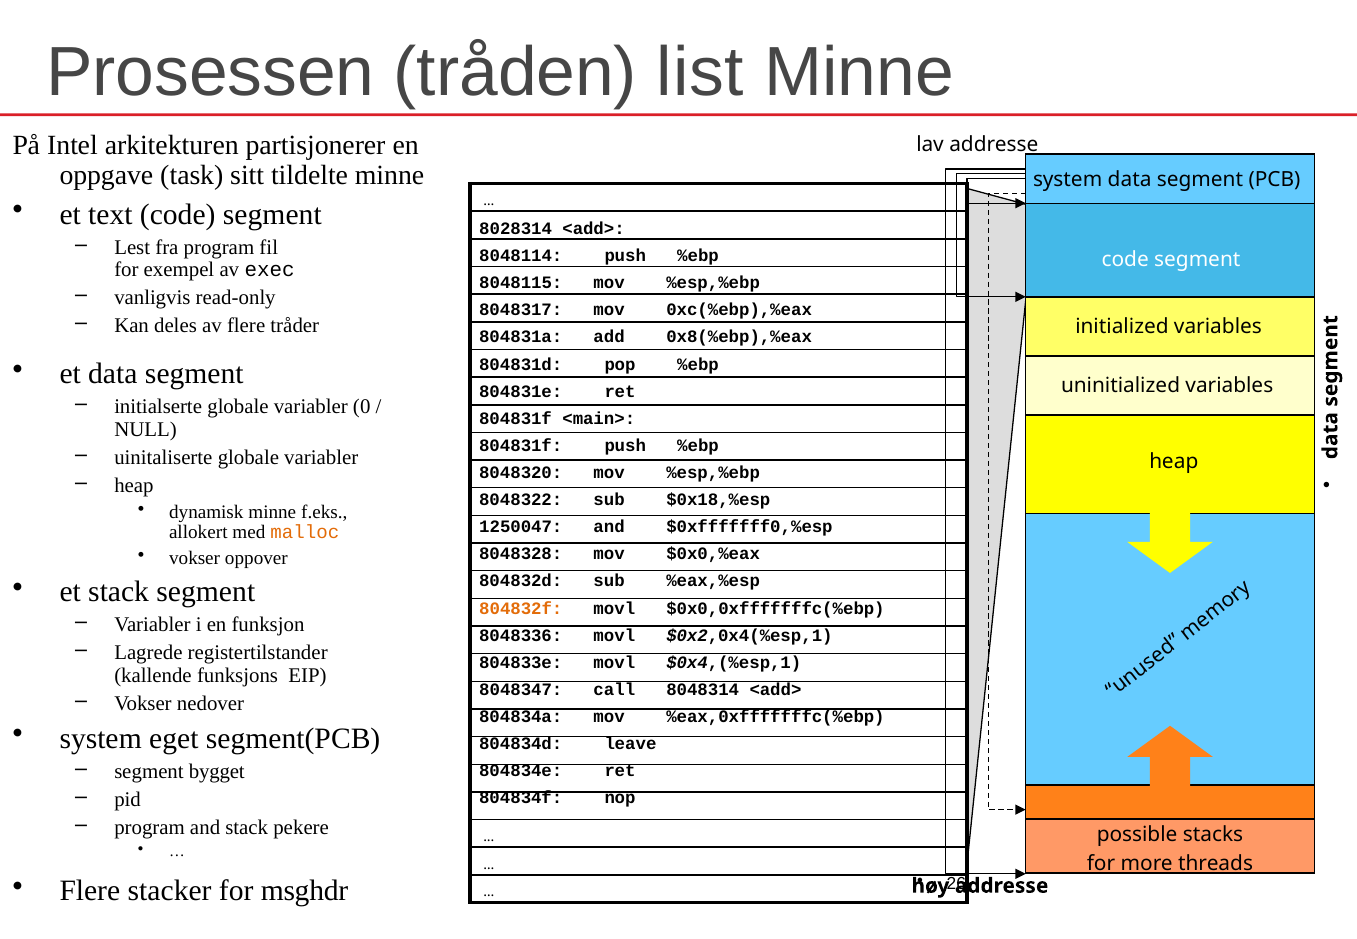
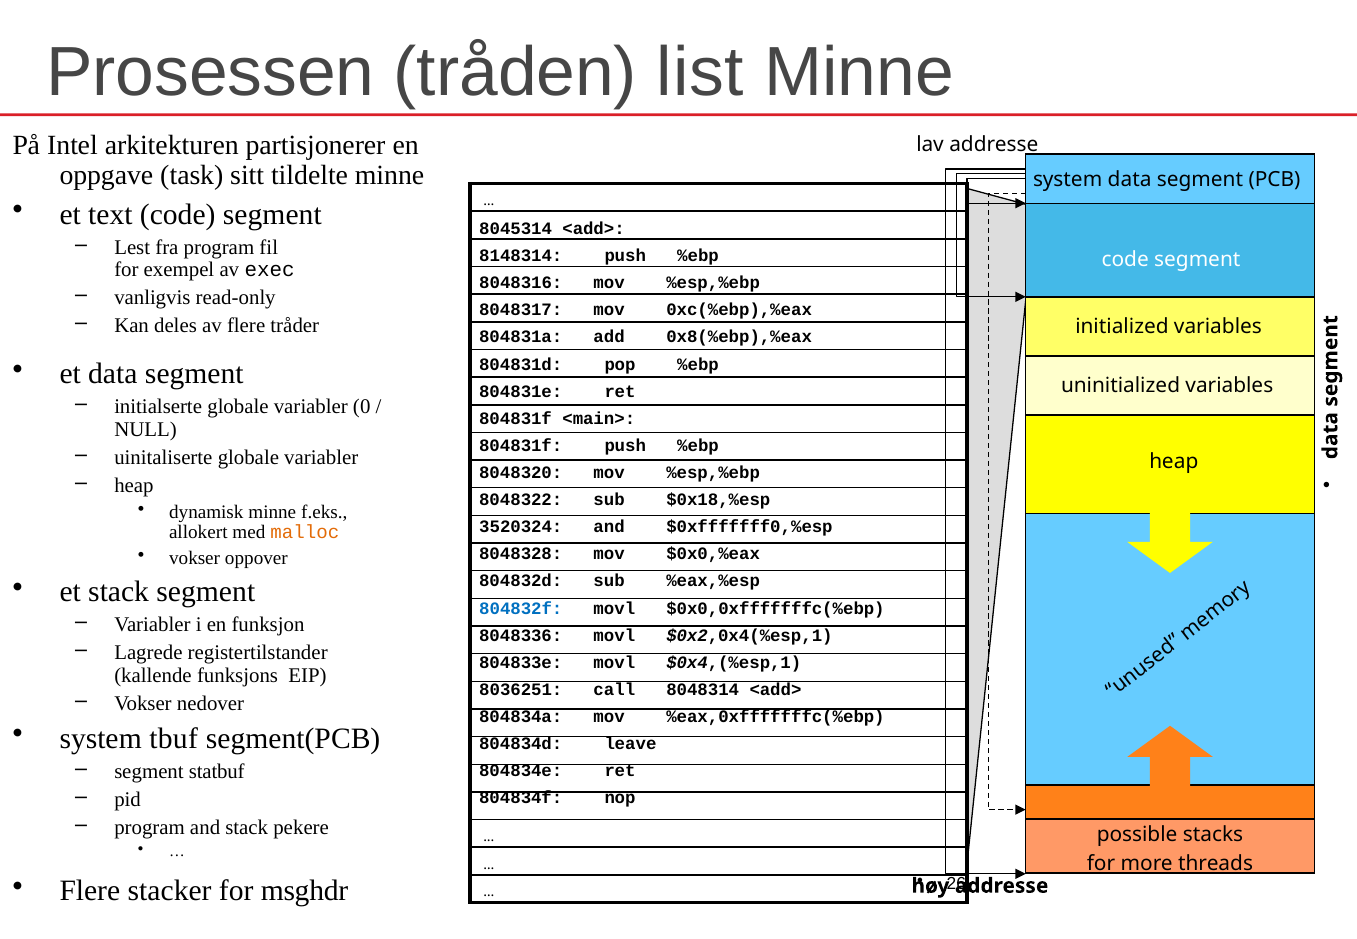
8028314: 8028314 -> 8045314
8048114: 8048114 -> 8148314
8048115: 8048115 -> 8048316
1250047: 1250047 -> 3520324
804832f colour: orange -> blue
8048347: 8048347 -> 8036251
eget: eget -> tbuf
bygget: bygget -> statbuf
